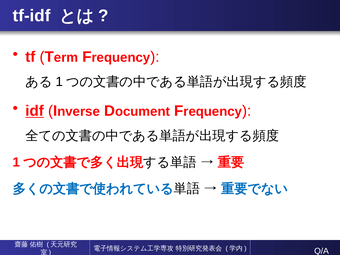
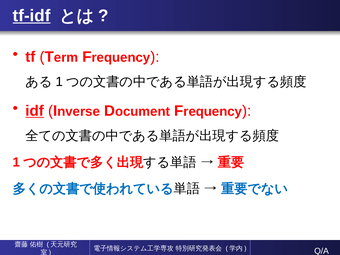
tf-idf underline: none -> present
